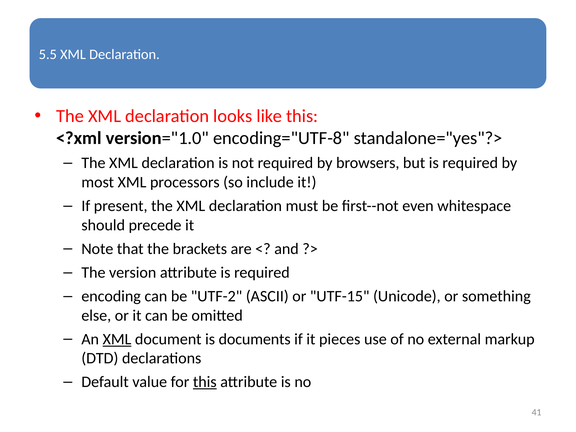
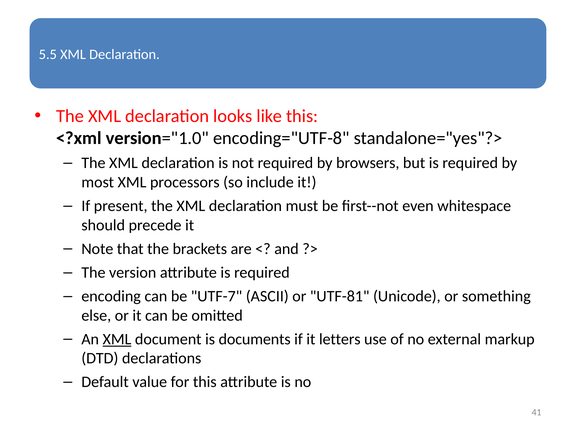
UTF-2: UTF-2 -> UTF-7
UTF-15: UTF-15 -> UTF-81
pieces: pieces -> letters
this at (205, 382) underline: present -> none
